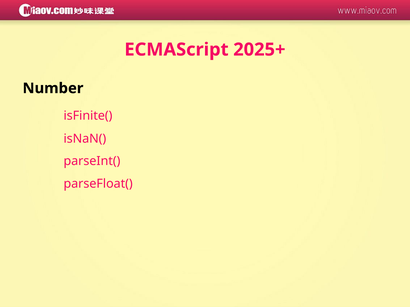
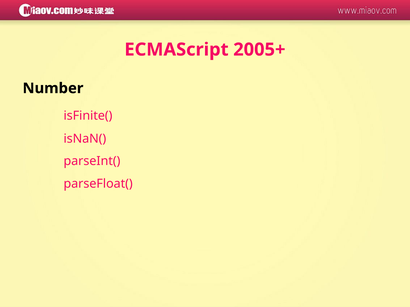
2025+: 2025+ -> 2005+
